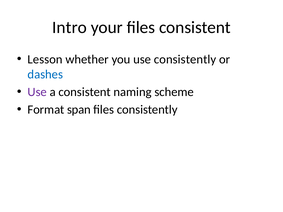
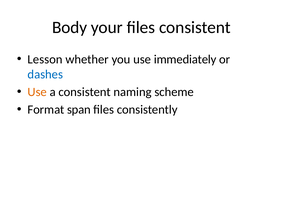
Intro: Intro -> Body
use consistently: consistently -> immediately
Use at (37, 92) colour: purple -> orange
